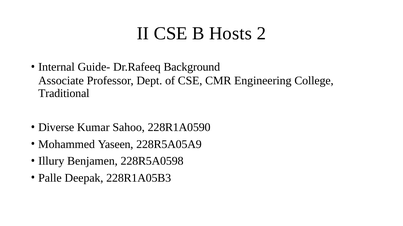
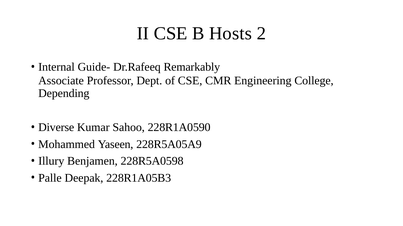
Background: Background -> Remarkably
Traditional: Traditional -> Depending
